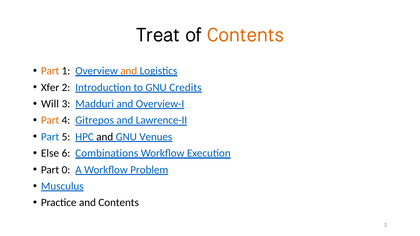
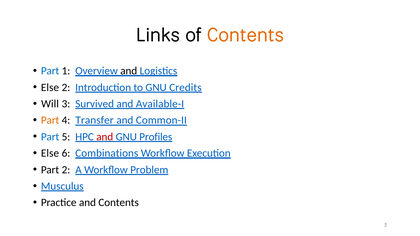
Treat: Treat -> Links
Part at (50, 71) colour: orange -> blue
and at (129, 71) colour: orange -> black
Xfer at (50, 87): Xfer -> Else
Madduri: Madduri -> Survived
Overview-I: Overview-I -> Available-I
Gitrepos: Gitrepos -> Transfer
Lawrence-II: Lawrence-II -> Common-II
and at (105, 137) colour: black -> red
Venues: Venues -> Profiles
Part 0: 0 -> 2
